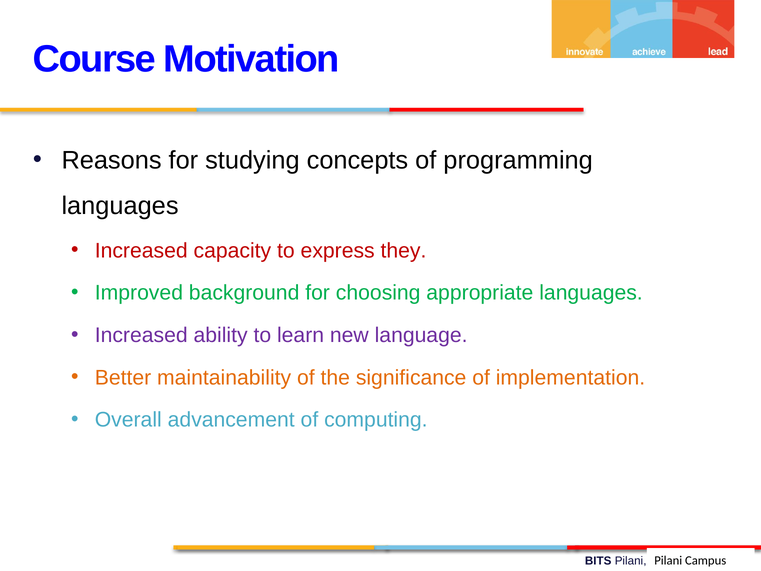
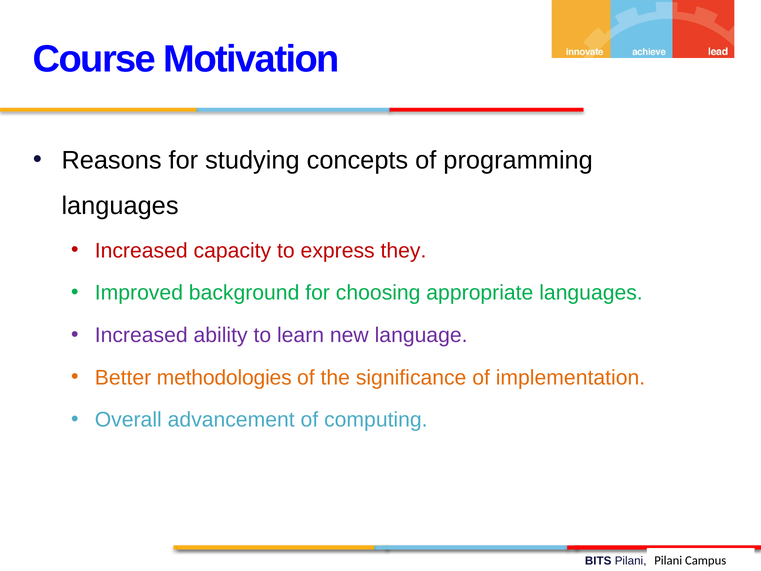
maintainability: maintainability -> methodologies
